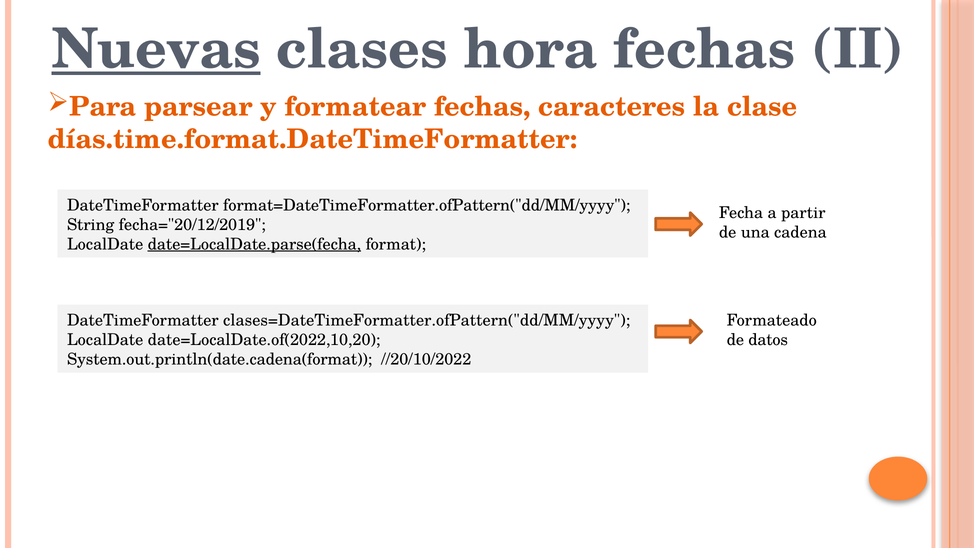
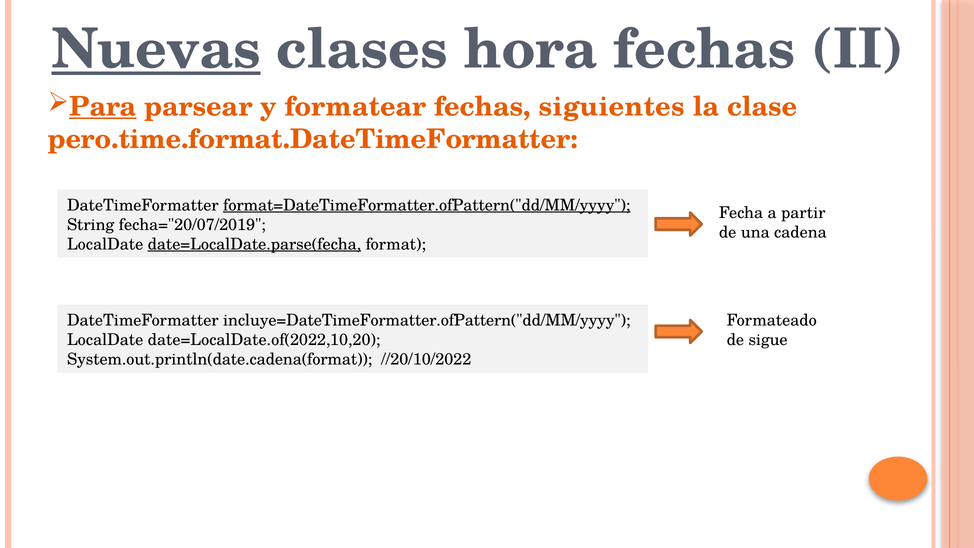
Para underline: none -> present
caracteres: caracteres -> siguientes
días.time.format.DateTimeFormatter: días.time.format.DateTimeFormatter -> pero.time.format.DateTimeFormatter
format=DateTimeFormatter.ofPattern("dd/MM/yyyy underline: none -> present
fecha="20/12/2019: fecha="20/12/2019 -> fecha="20/07/2019
clases=DateTimeFormatter.ofPattern("dd/MM/yyyy: clases=DateTimeFormatter.ofPattern("dd/MM/yyyy -> incluye=DateTimeFormatter.ofPattern("dd/MM/yyyy
datos: datos -> sigue
